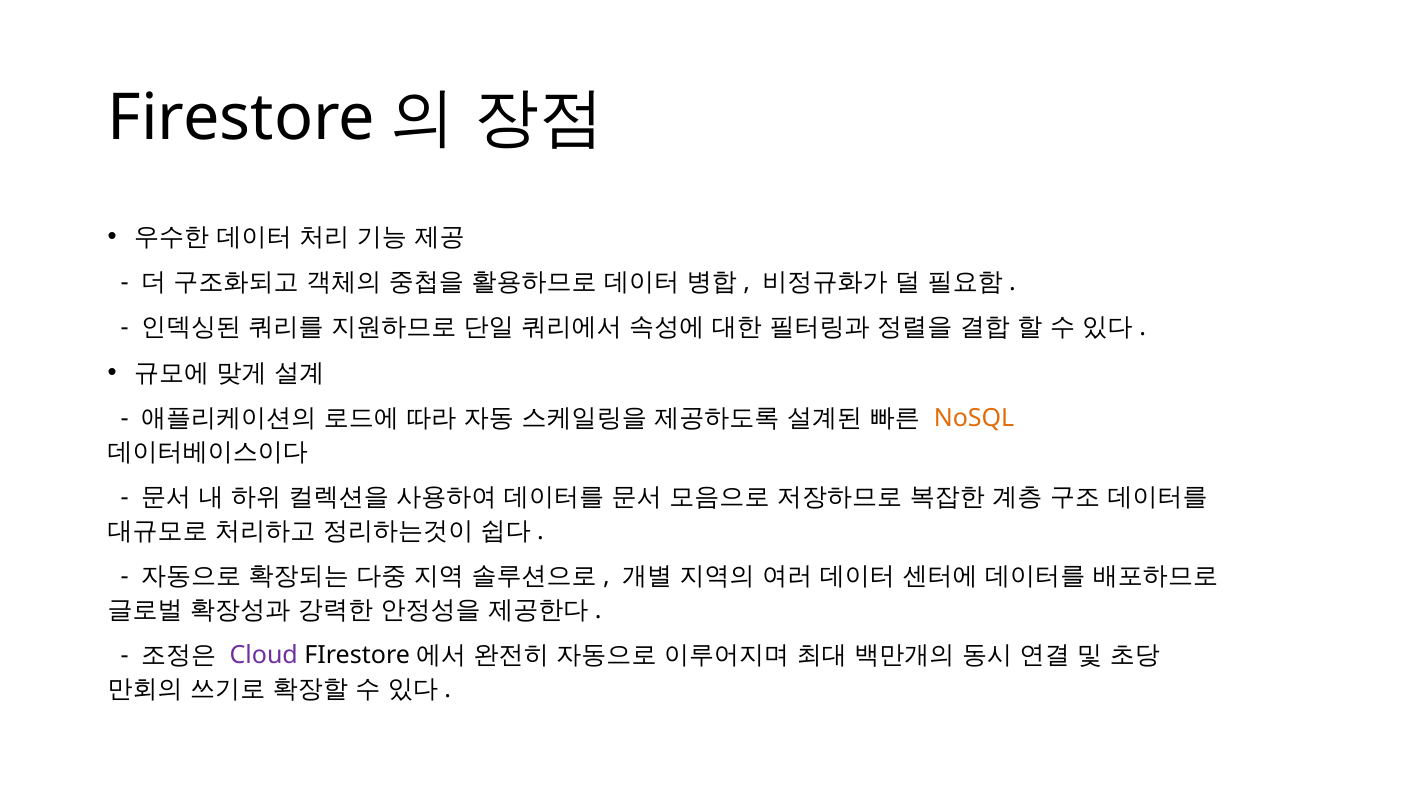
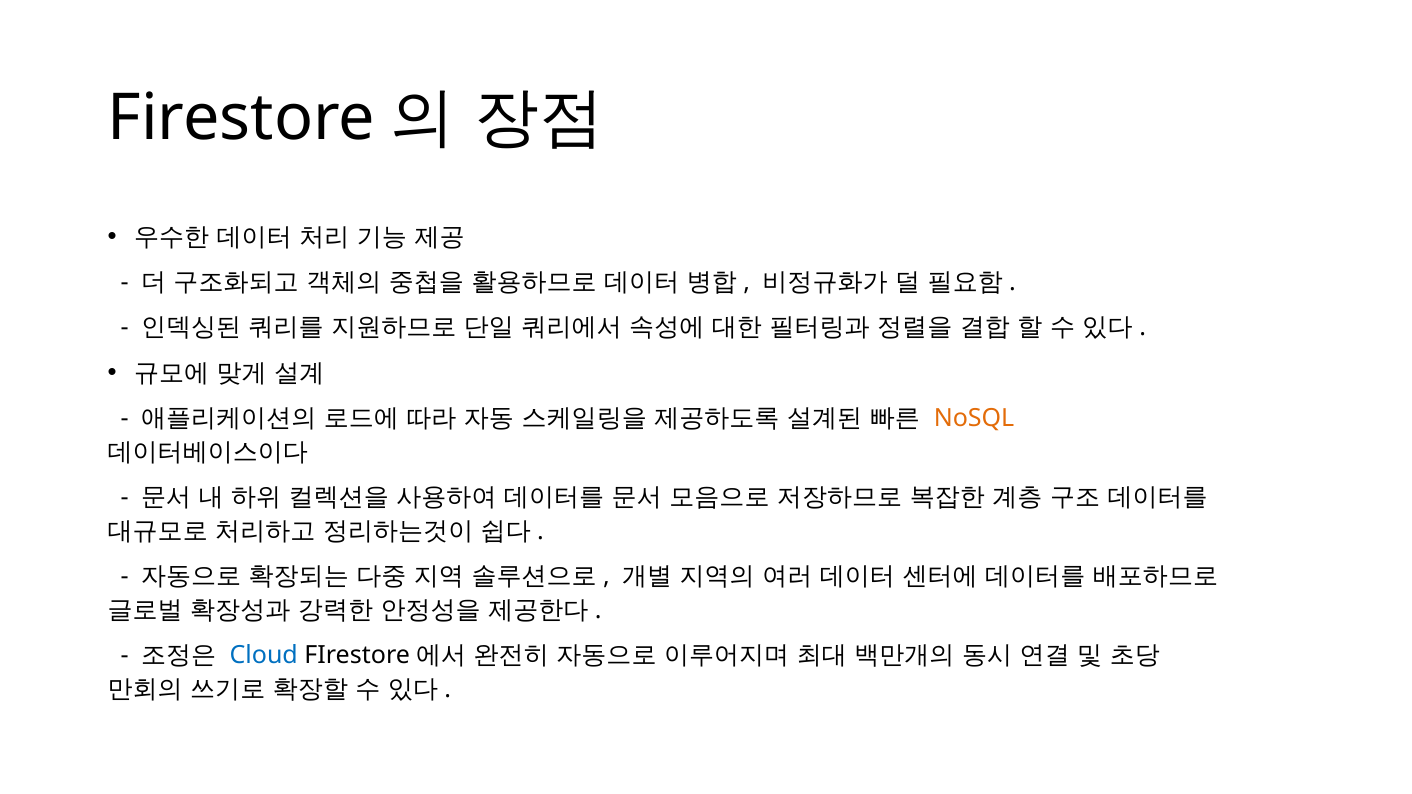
Cloud colour: purple -> blue
